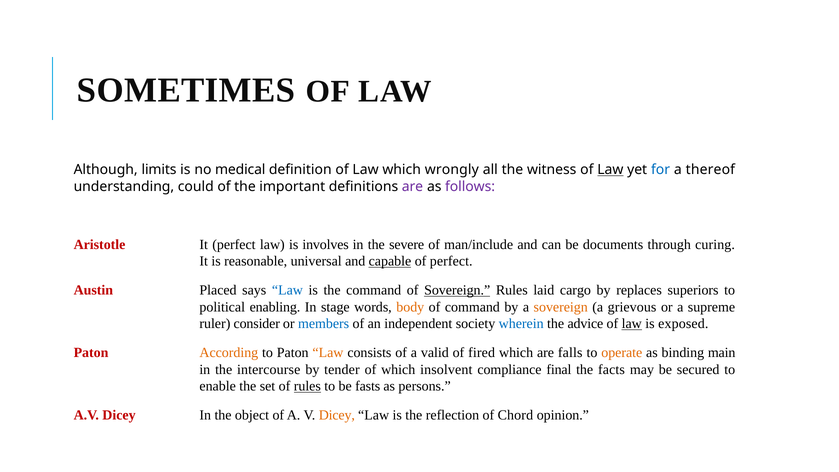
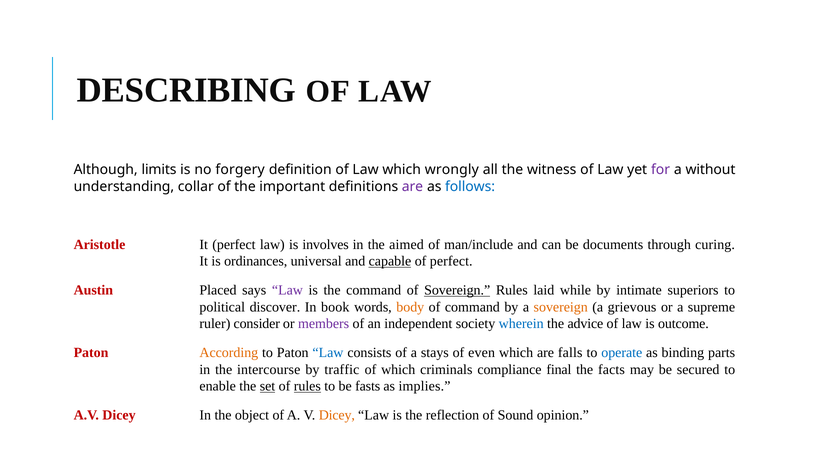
SOMETIMES: SOMETIMES -> DESCRIBING
medical: medical -> forgery
Law at (610, 170) underline: present -> none
for colour: blue -> purple
thereof: thereof -> without
could: could -> collar
follows colour: purple -> blue
severe: severe -> aimed
reasonable: reasonable -> ordinances
Law at (287, 290) colour: blue -> purple
cargo: cargo -> while
replaces: replaces -> intimate
enabling: enabling -> discover
stage: stage -> book
members colour: blue -> purple
law at (632, 324) underline: present -> none
exposed: exposed -> outcome
Law at (328, 353) colour: orange -> blue
valid: valid -> stays
fired: fired -> even
operate colour: orange -> blue
main: main -> parts
tender: tender -> traffic
insolvent: insolvent -> criminals
set underline: none -> present
persons: persons -> implies
Chord: Chord -> Sound
